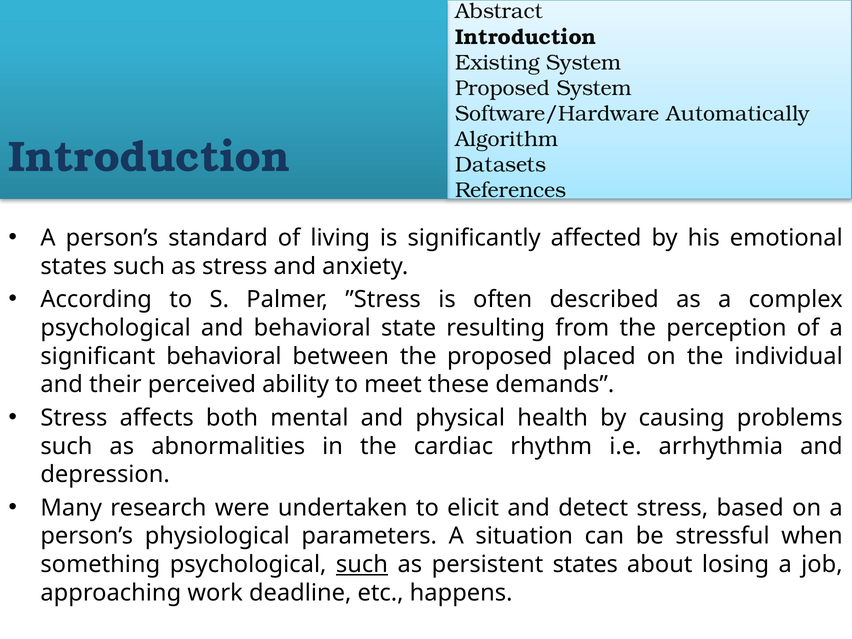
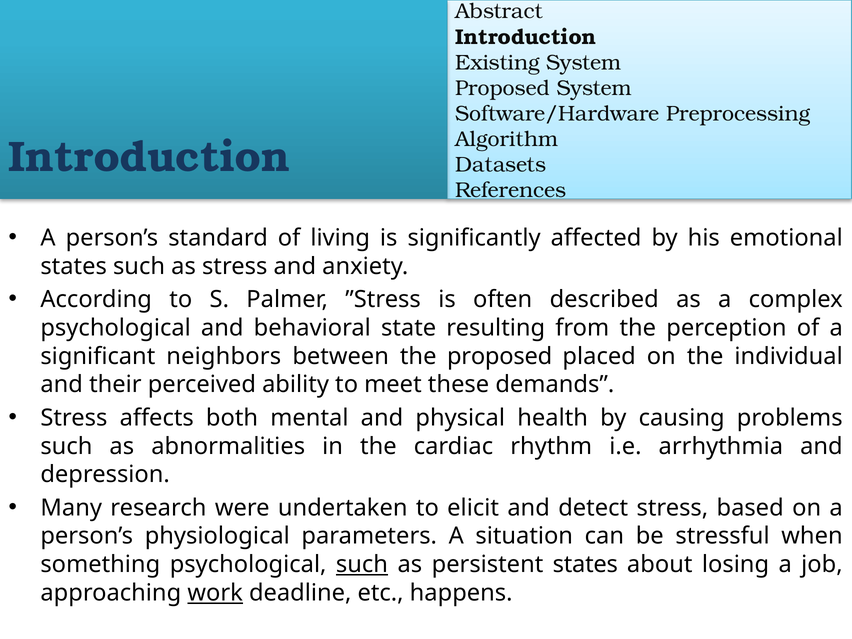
Automatically: Automatically -> Preprocessing
significant behavioral: behavioral -> neighbors
work underline: none -> present
